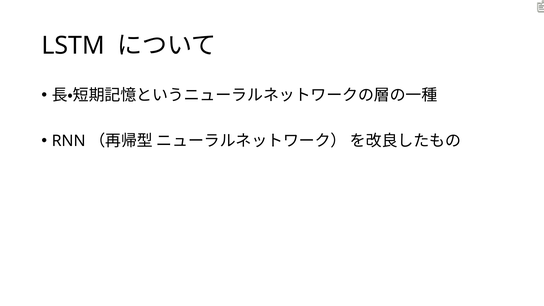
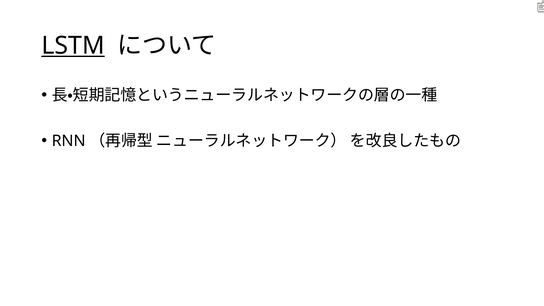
LSTM underline: none -> present
